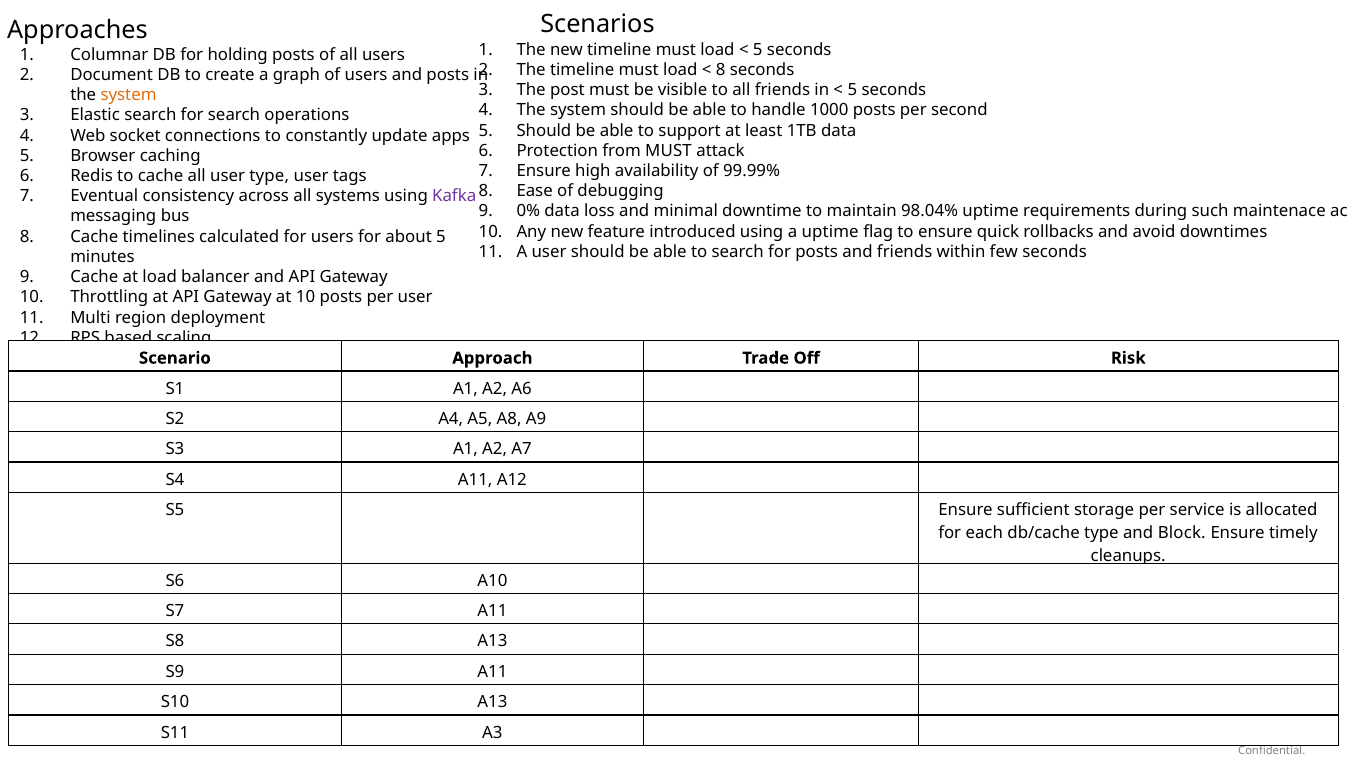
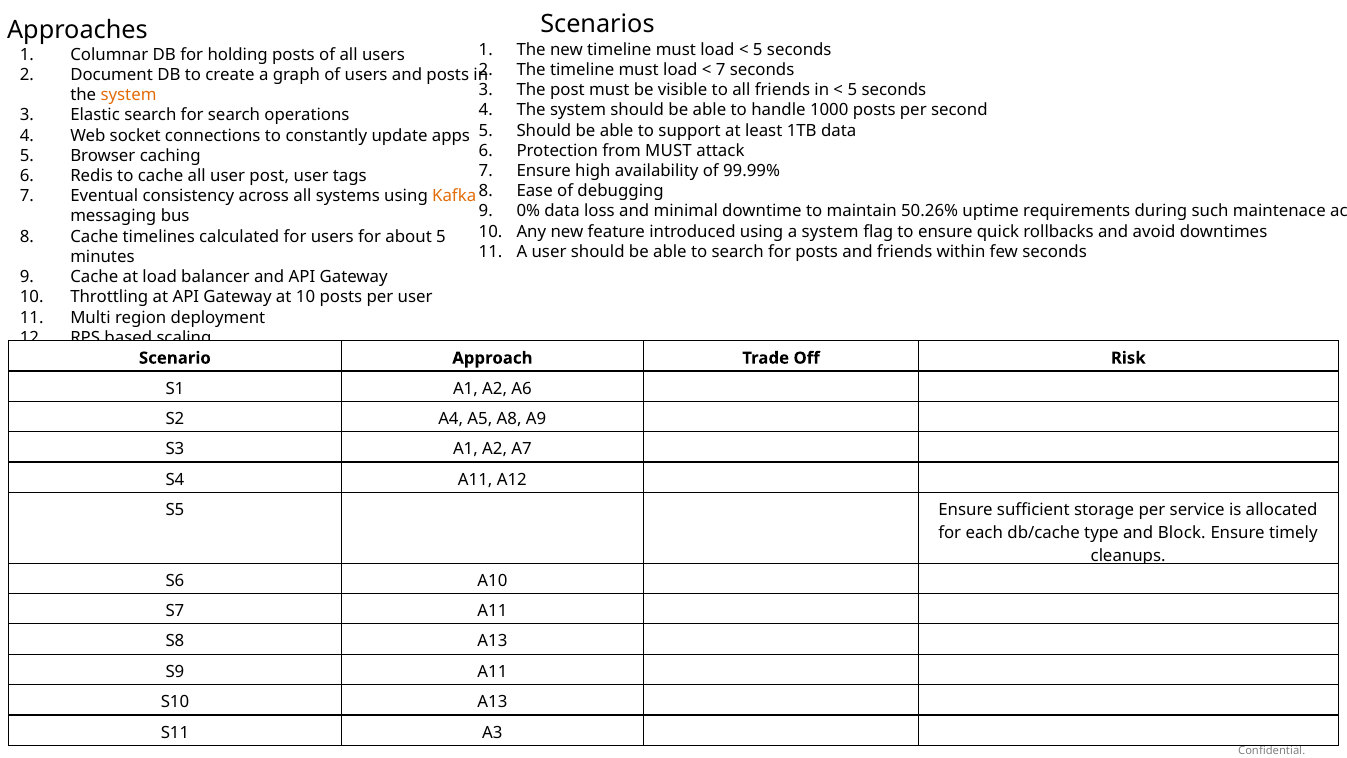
8 at (721, 70): 8 -> 7
user type: type -> post
Kafka colour: purple -> orange
98.04%: 98.04% -> 50.26%
a uptime: uptime -> system
